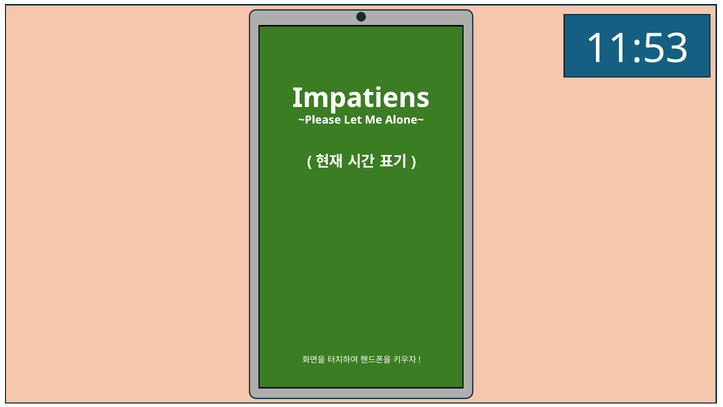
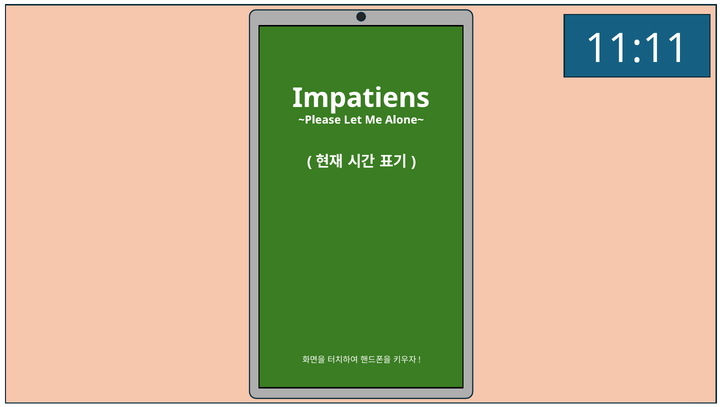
11:53: 11:53 -> 11:11
